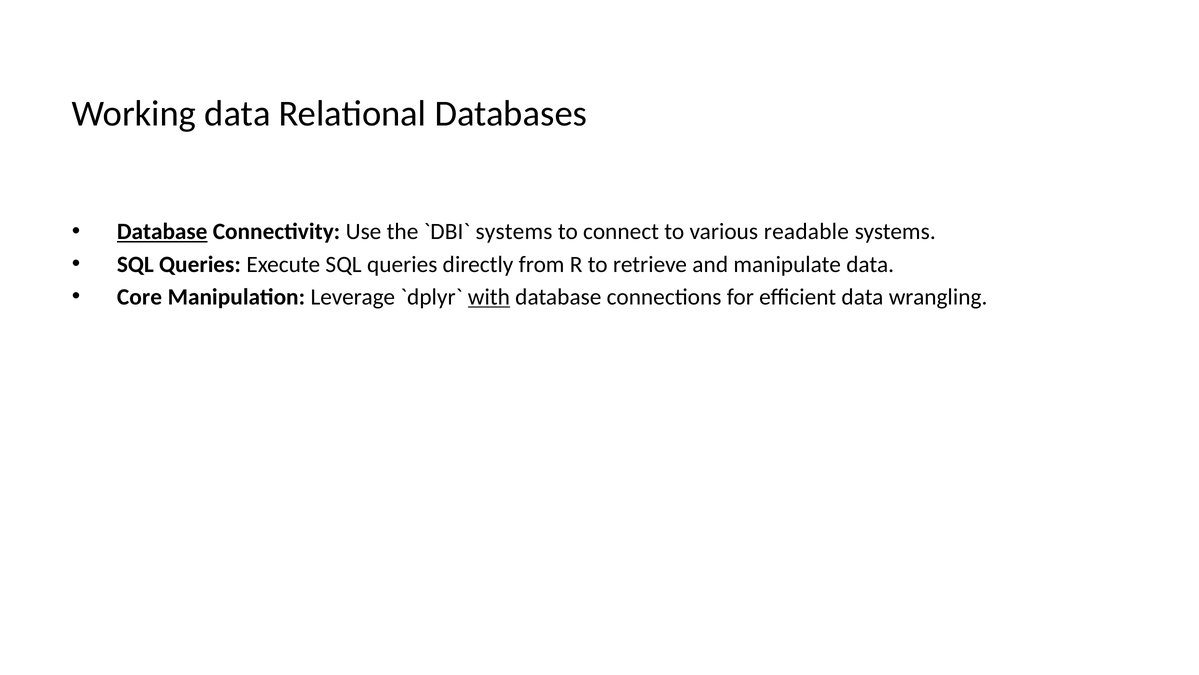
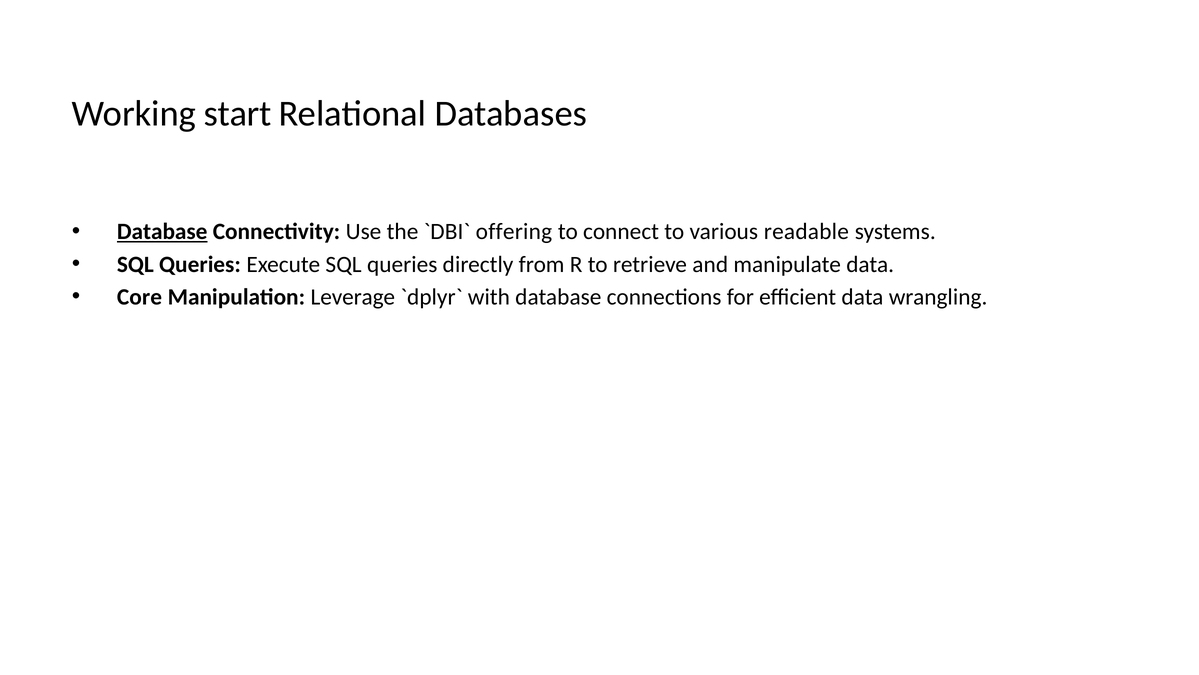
Working data: data -> start
systems at (514, 231): systems -> offering
with underline: present -> none
